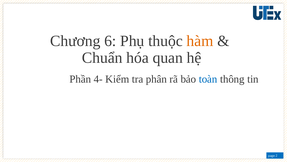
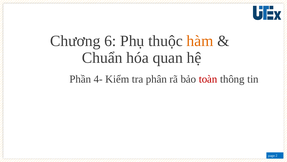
toàn colour: blue -> red
